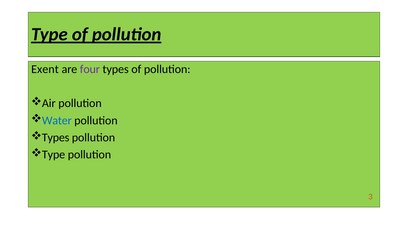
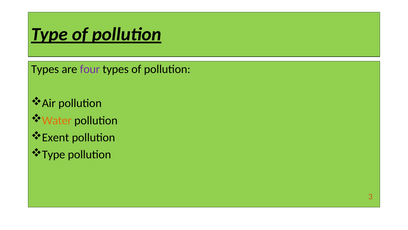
Exent at (45, 69): Exent -> Types
Water colour: blue -> orange
Types at (56, 137): Types -> Exent
